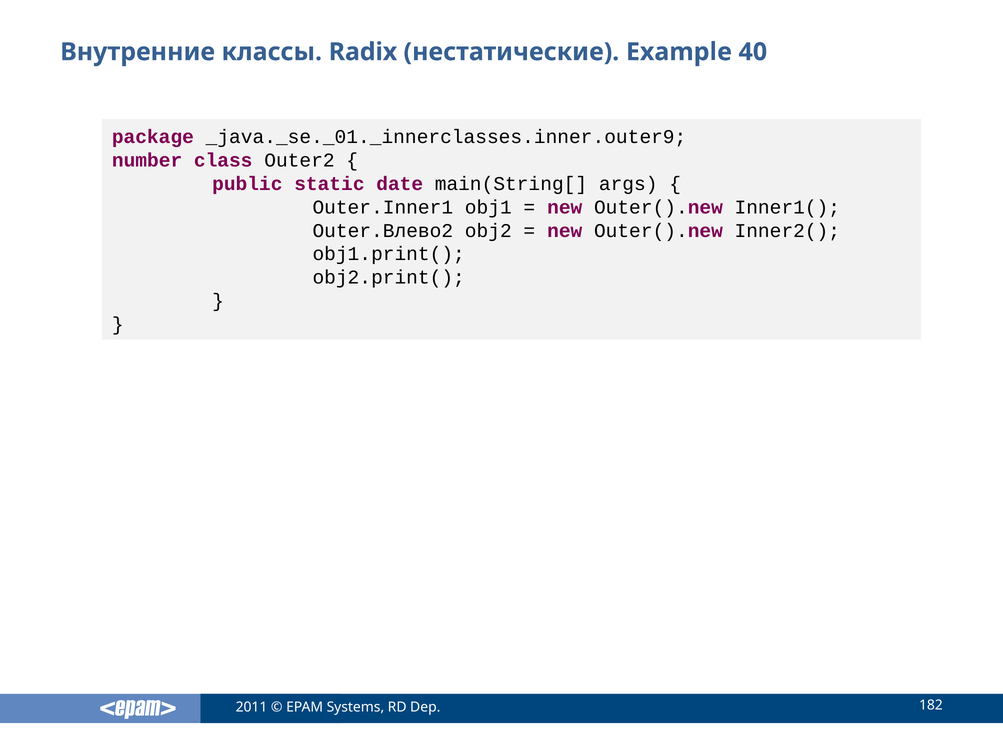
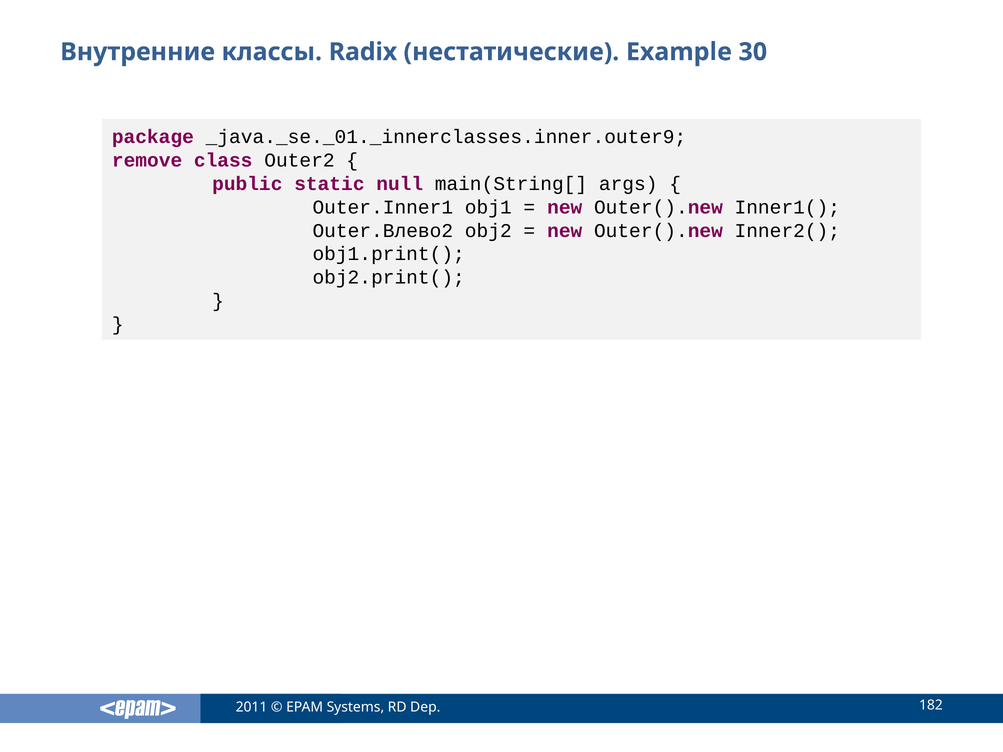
40: 40 -> 30
number: number -> remove
date: date -> null
